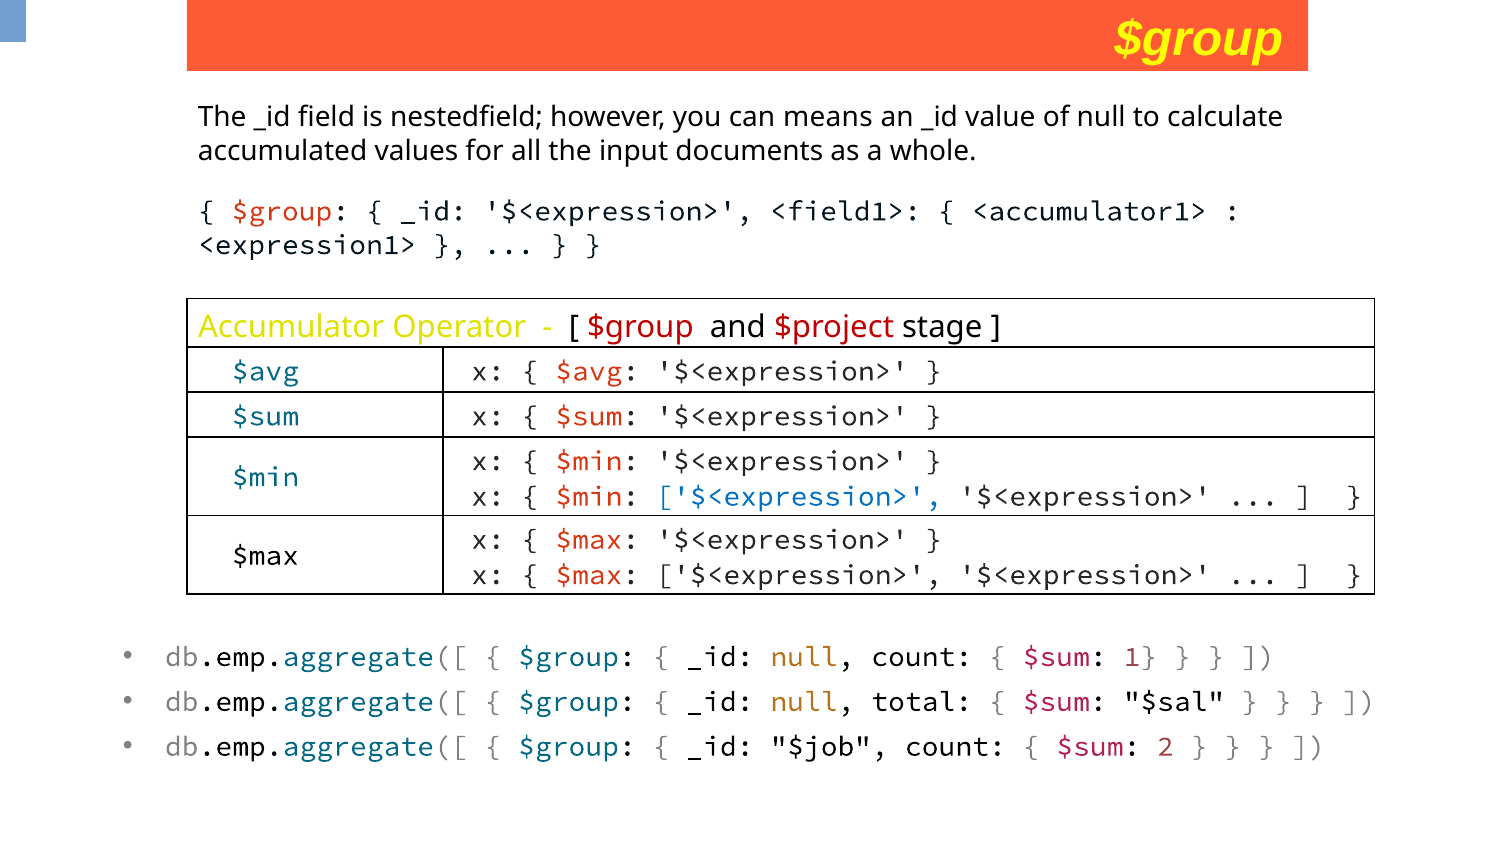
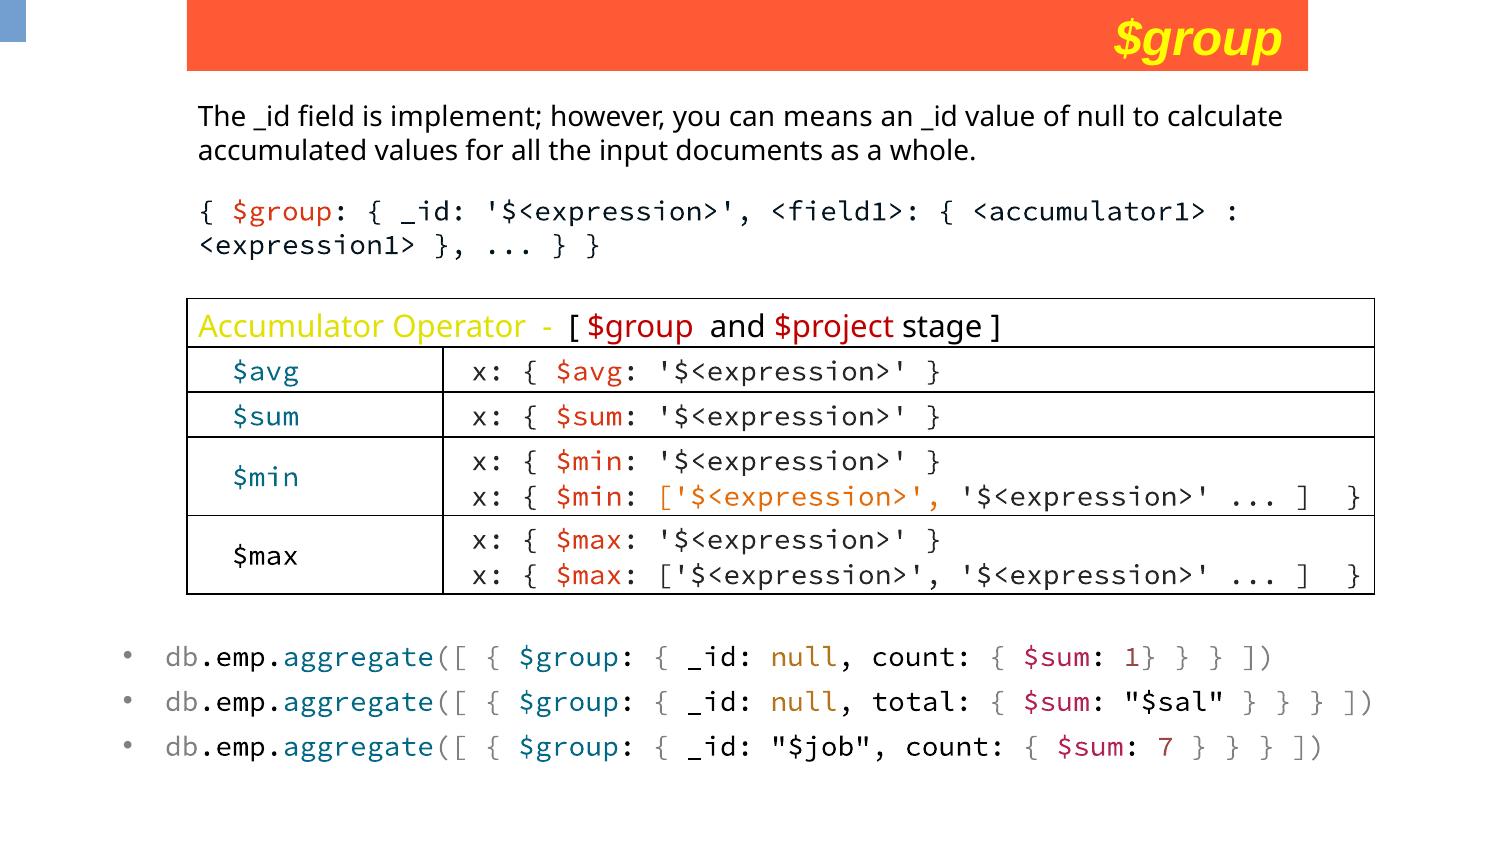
nestedfield: nestedfield -> implement
$<expression> at (799, 496) colour: blue -> orange
2: 2 -> 7
